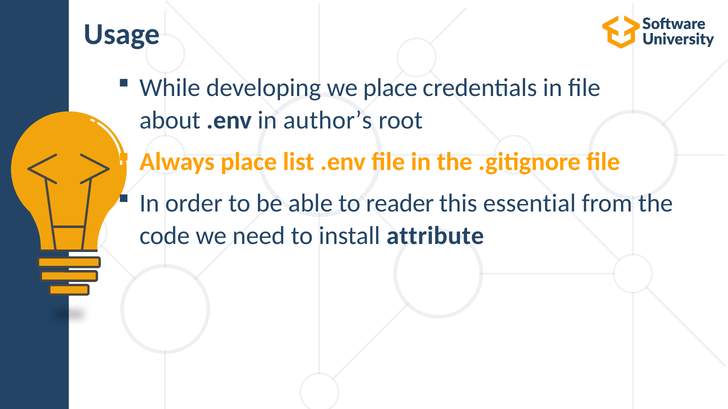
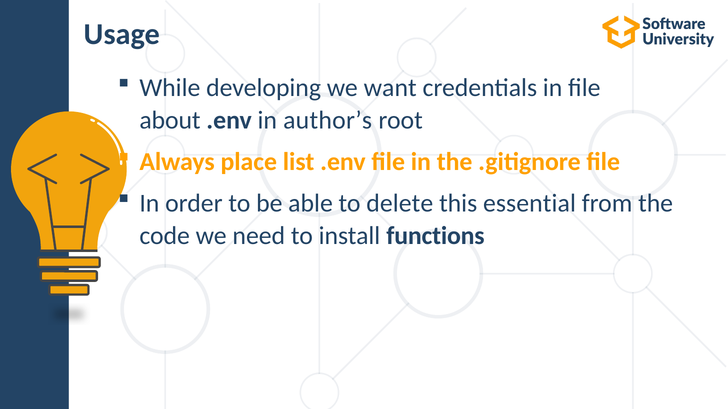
we place: place -> want
reader: reader -> delete
attribute: attribute -> functions
